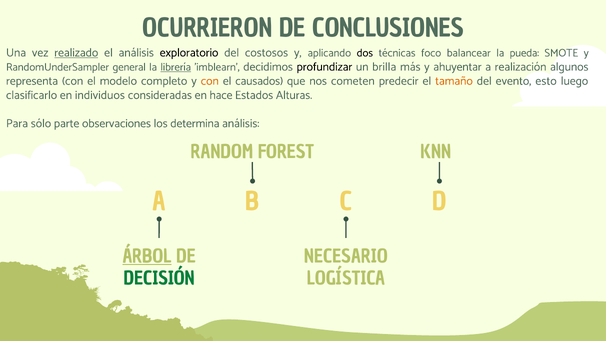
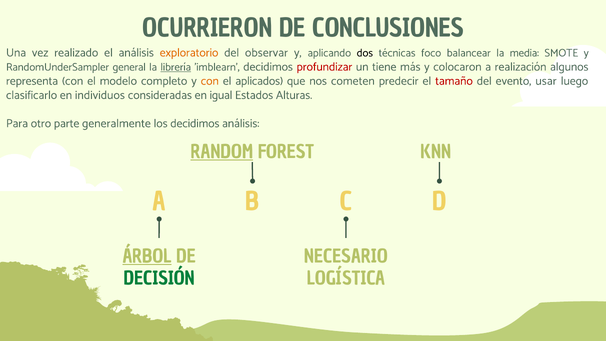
realizado underline: present -> none
exploratorio colour: black -> orange
costosos: costosos -> observar
pueda: pueda -> media
profundizar colour: black -> red
brilla: brilla -> tiene
ahuyentar: ahuyentar -> colocaron
causados: causados -> aplicados
tamaño colour: orange -> red
esto: esto -> usar
hace: hace -> igual
sólo: sólo -> otro
observaciones: observaciones -> generalmente
los determina: determina -> decidimos
RANDOM underline: none -> present
